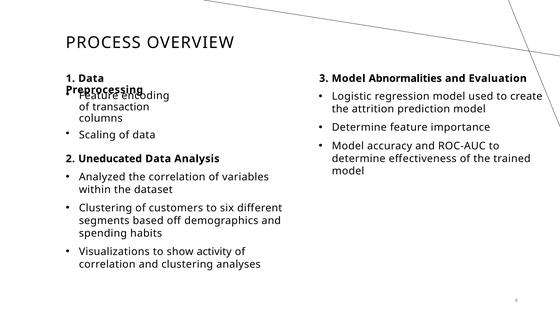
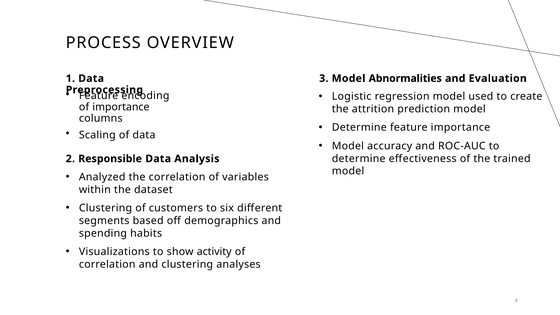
of transaction: transaction -> importance
Uneducated: Uneducated -> Responsible
